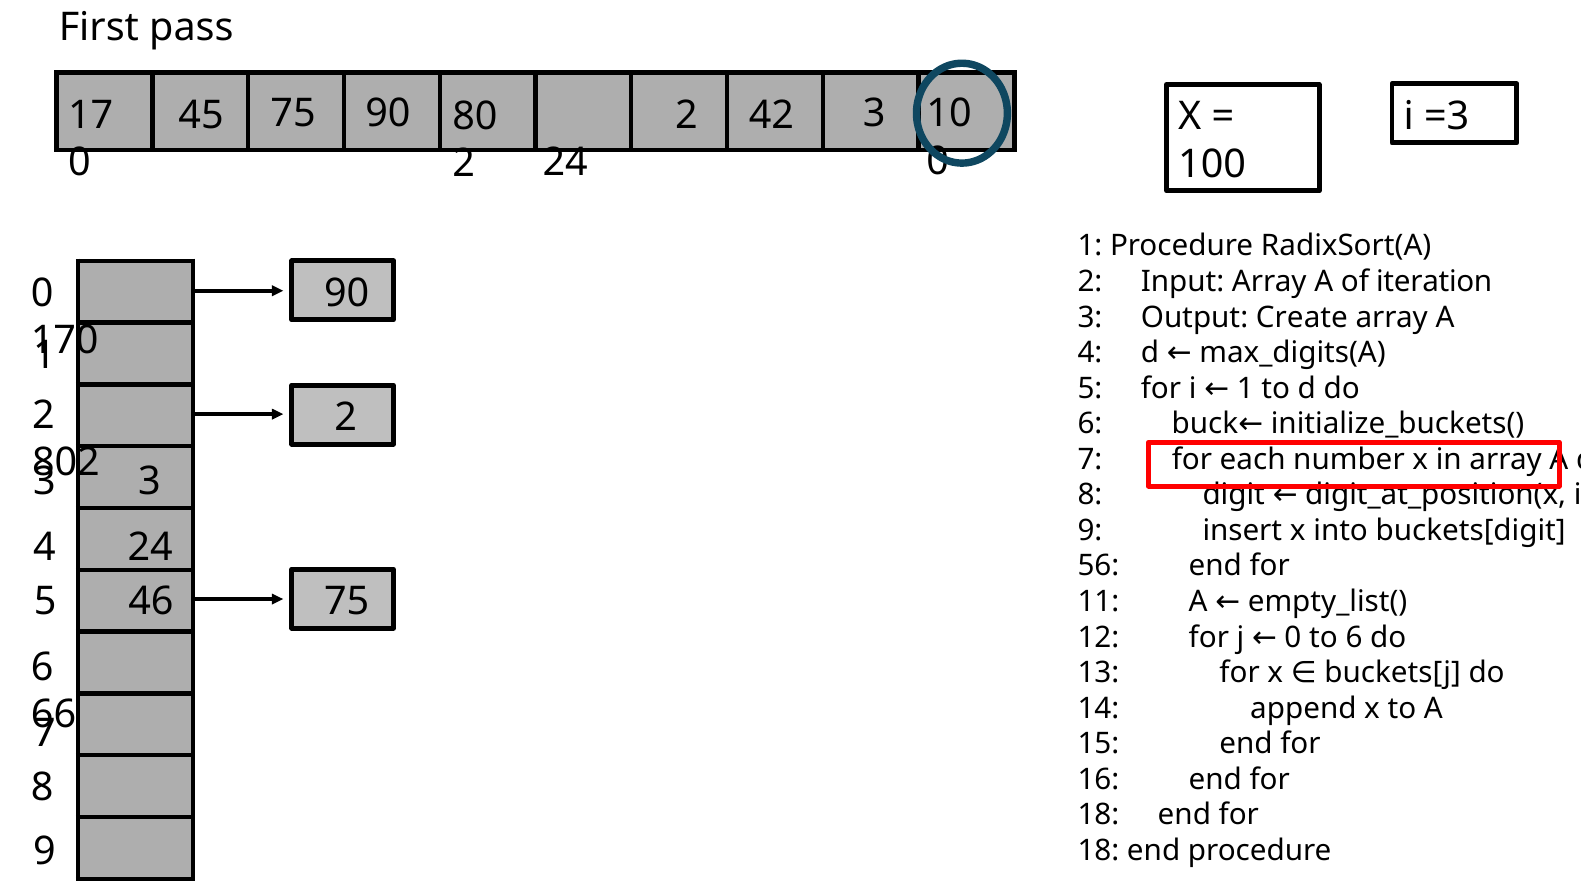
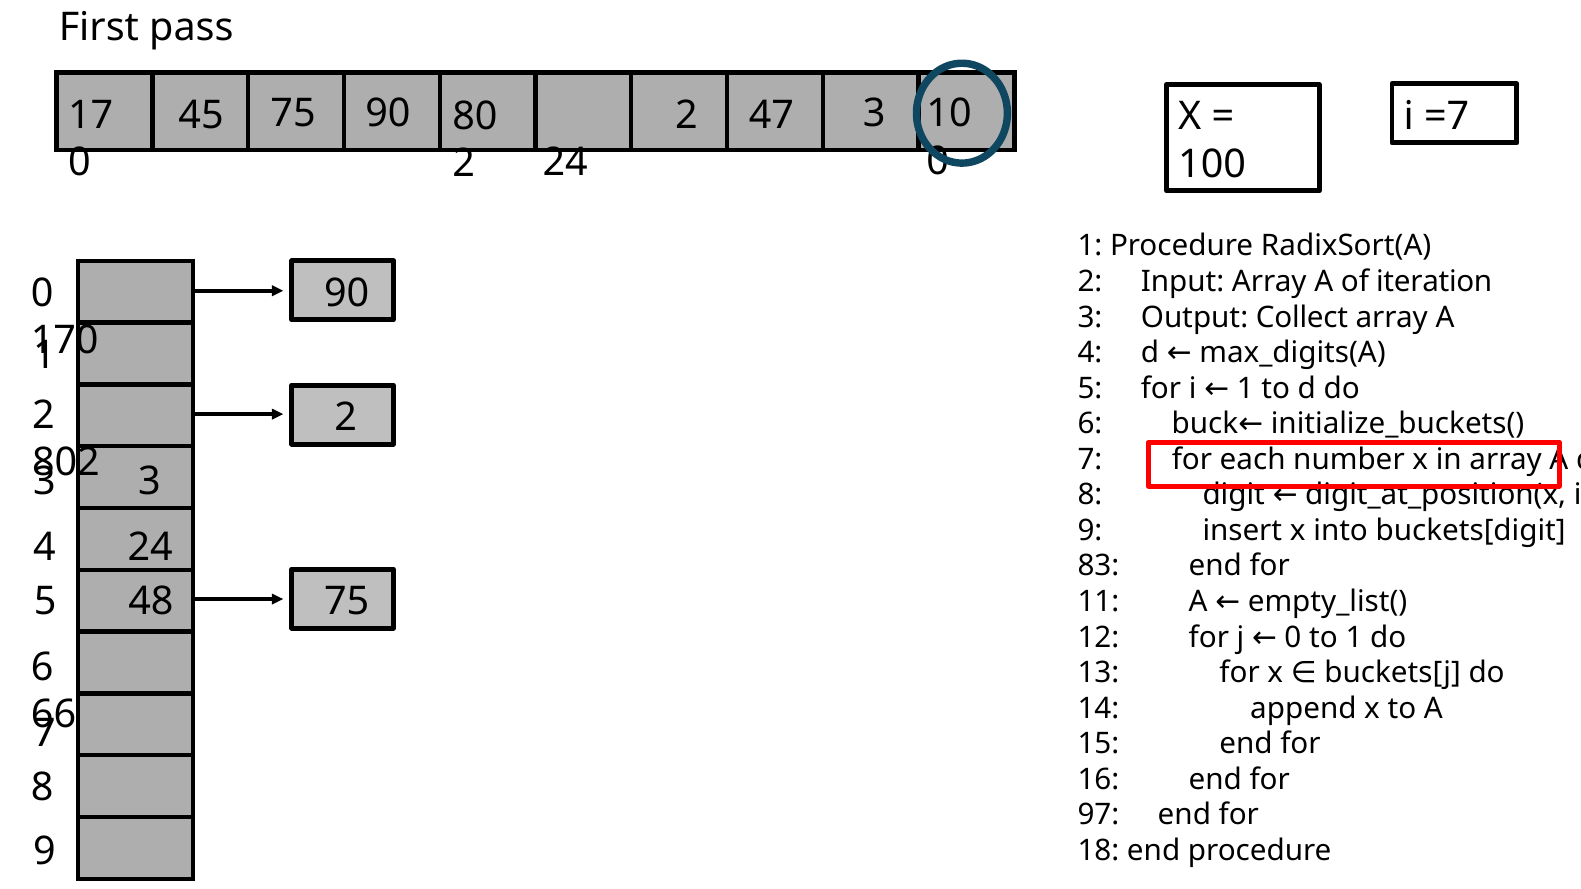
42: 42 -> 47
=3: =3 -> =7
Create: Create -> Collect
56: 56 -> 83
46: 46 -> 48
to 6: 6 -> 1
18 at (1098, 815): 18 -> 97
